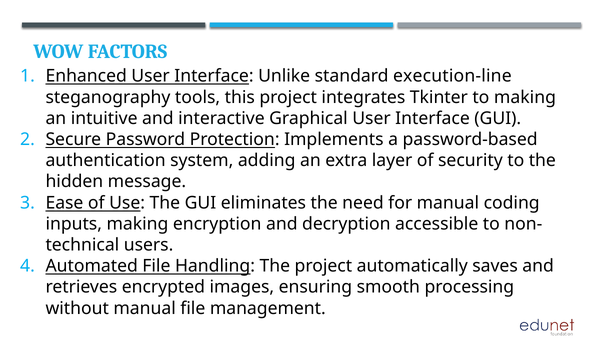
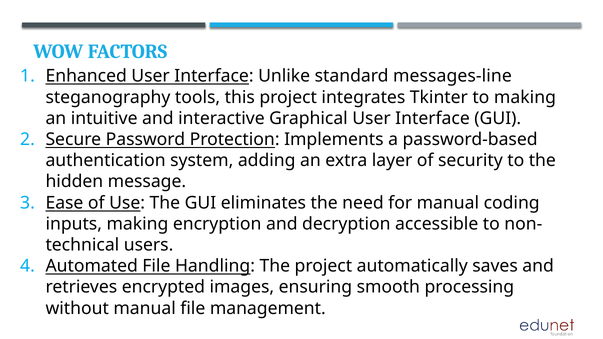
execution-line: execution-line -> messages-line
